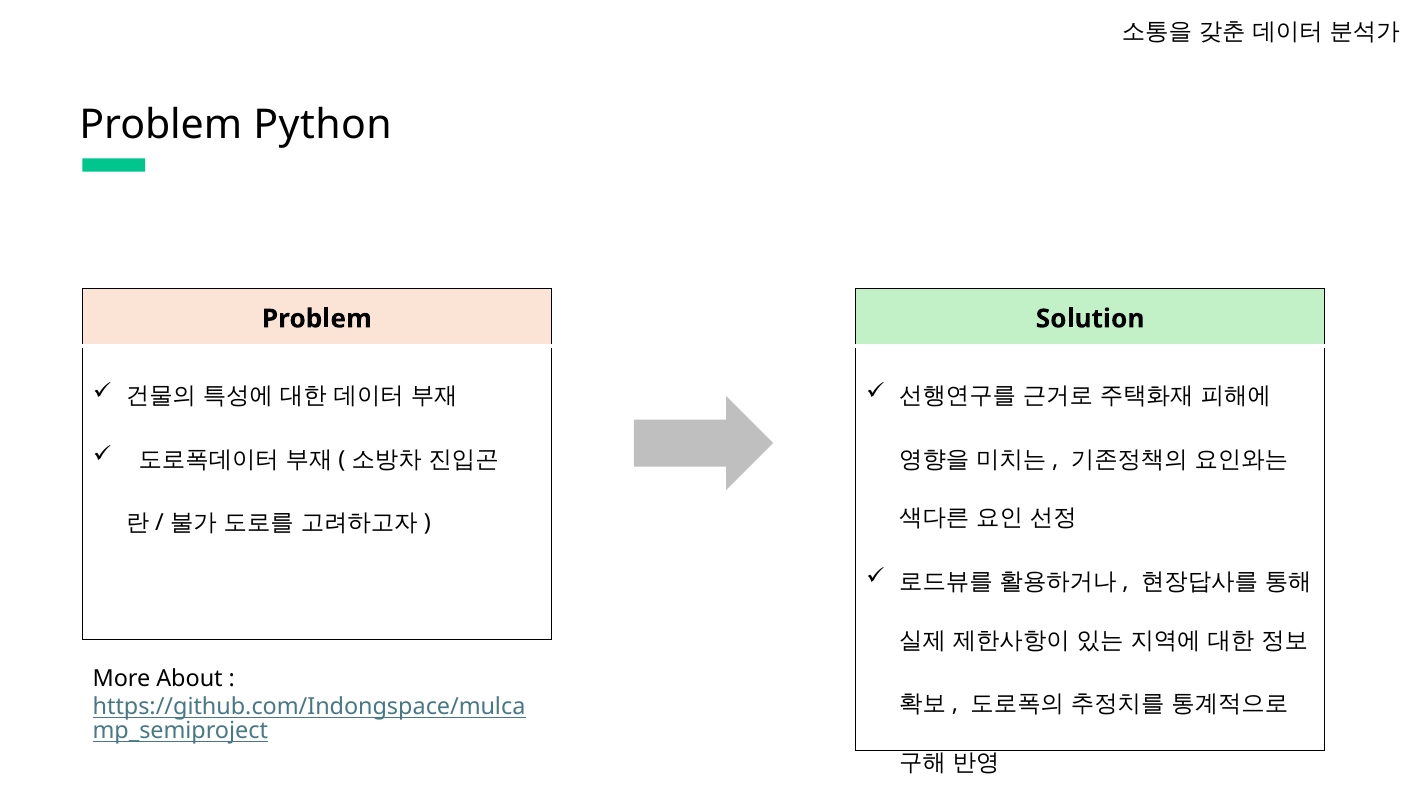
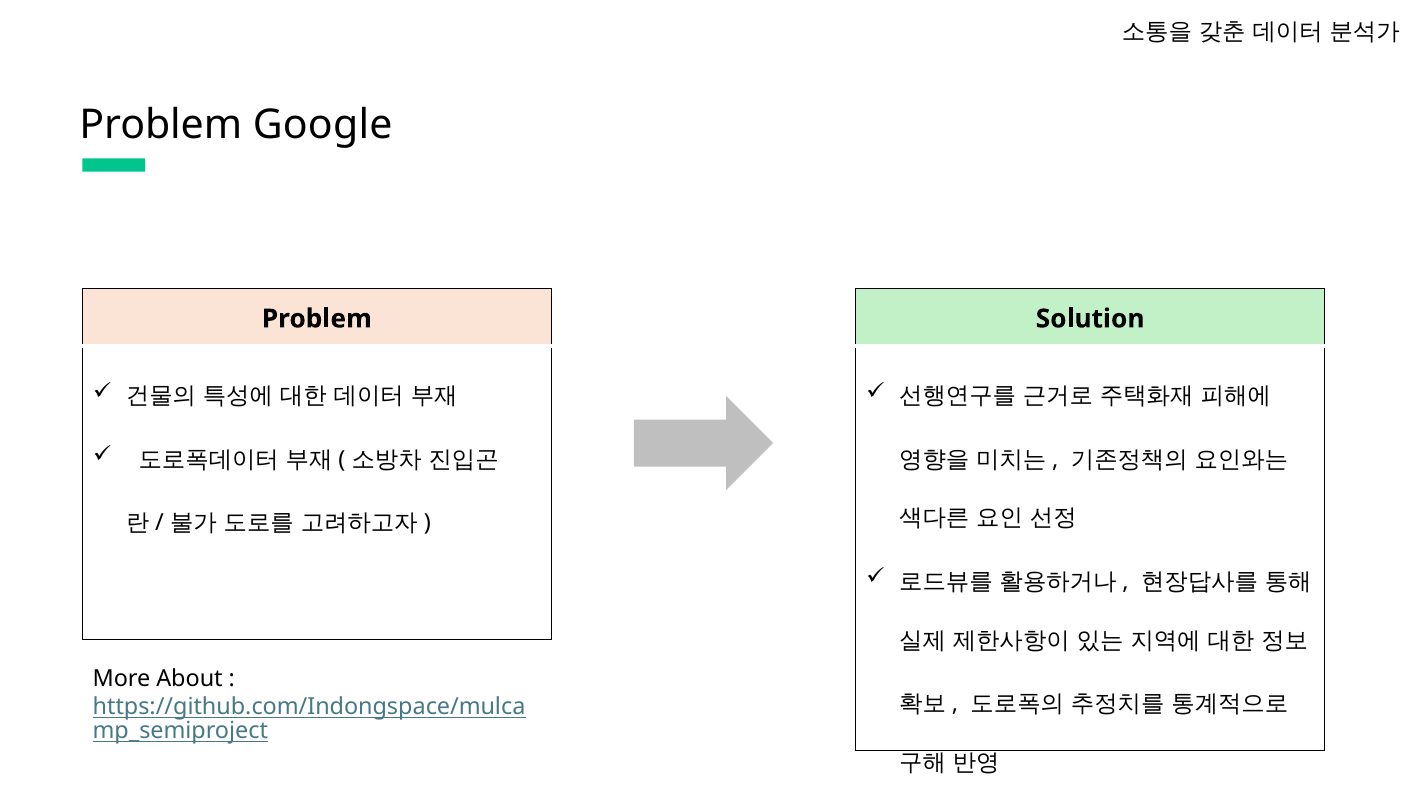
Python: Python -> Google
